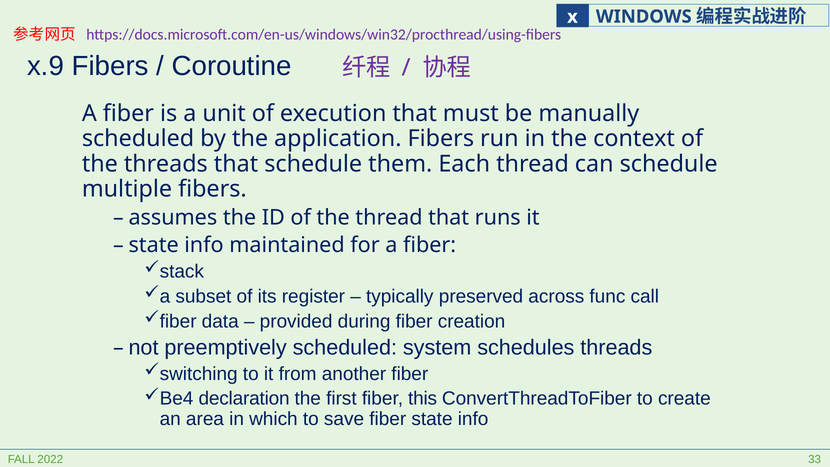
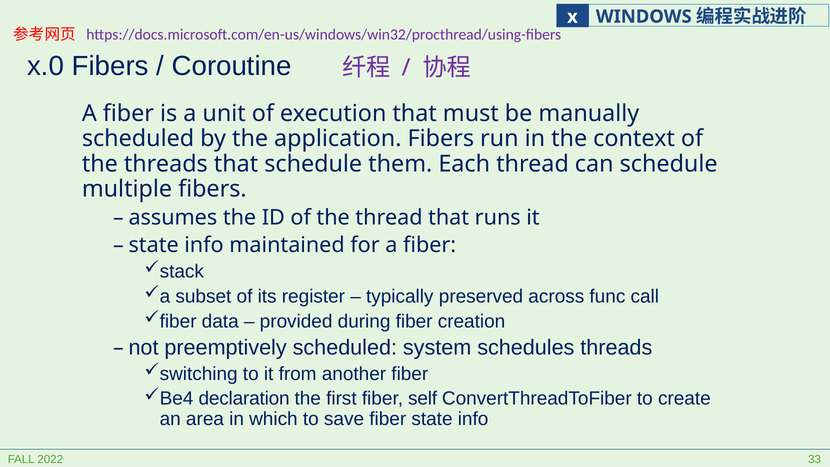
x.9: x.9 -> x.0
this: this -> self
